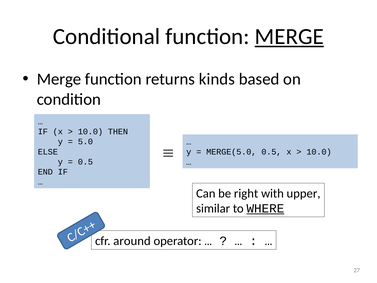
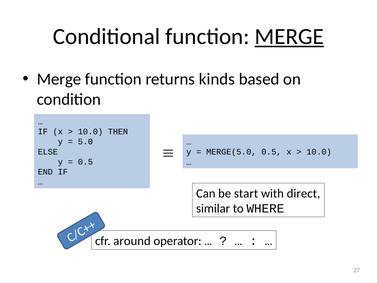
right: right -> start
upper: upper -> direct
WHERE underline: present -> none
